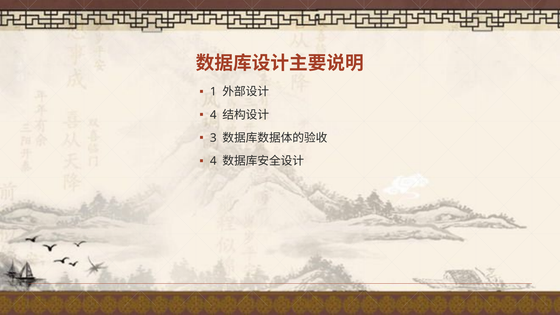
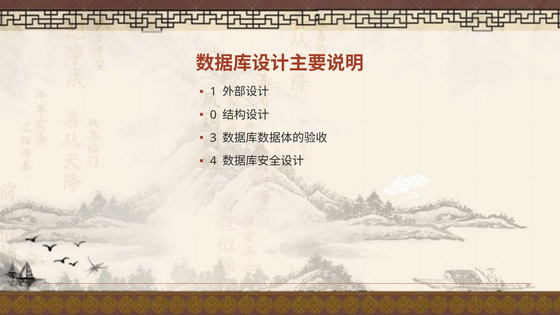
4 at (213, 115): 4 -> 0
